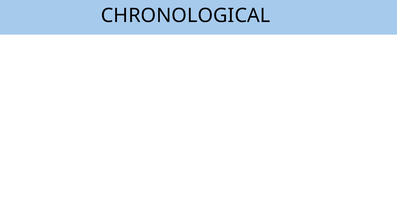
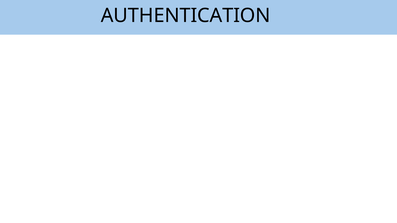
CHRONOLOGICAL at (186, 16): CHRONOLOGICAL -> AUTHENTICATION
